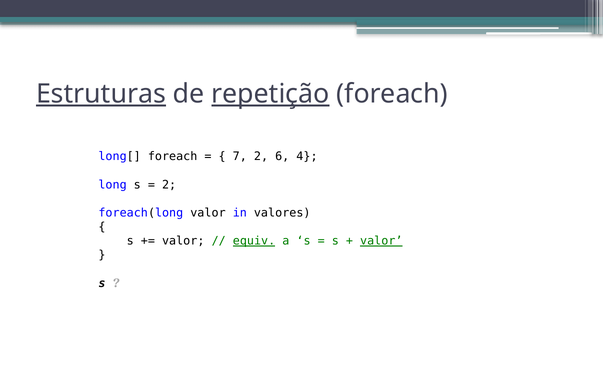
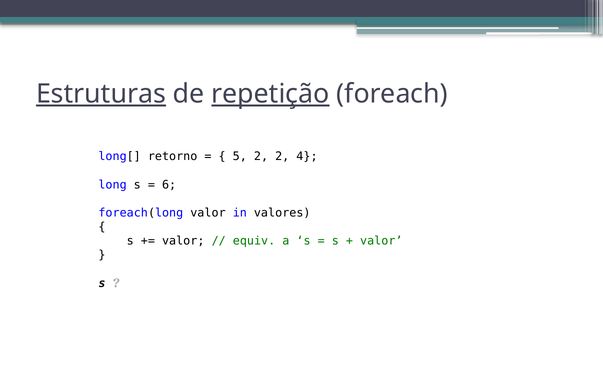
long[ foreach: foreach -> retorno
7: 7 -> 5
2 6: 6 -> 2
2 at (169, 185): 2 -> 6
equiv underline: present -> none
valor at (381, 241) underline: present -> none
